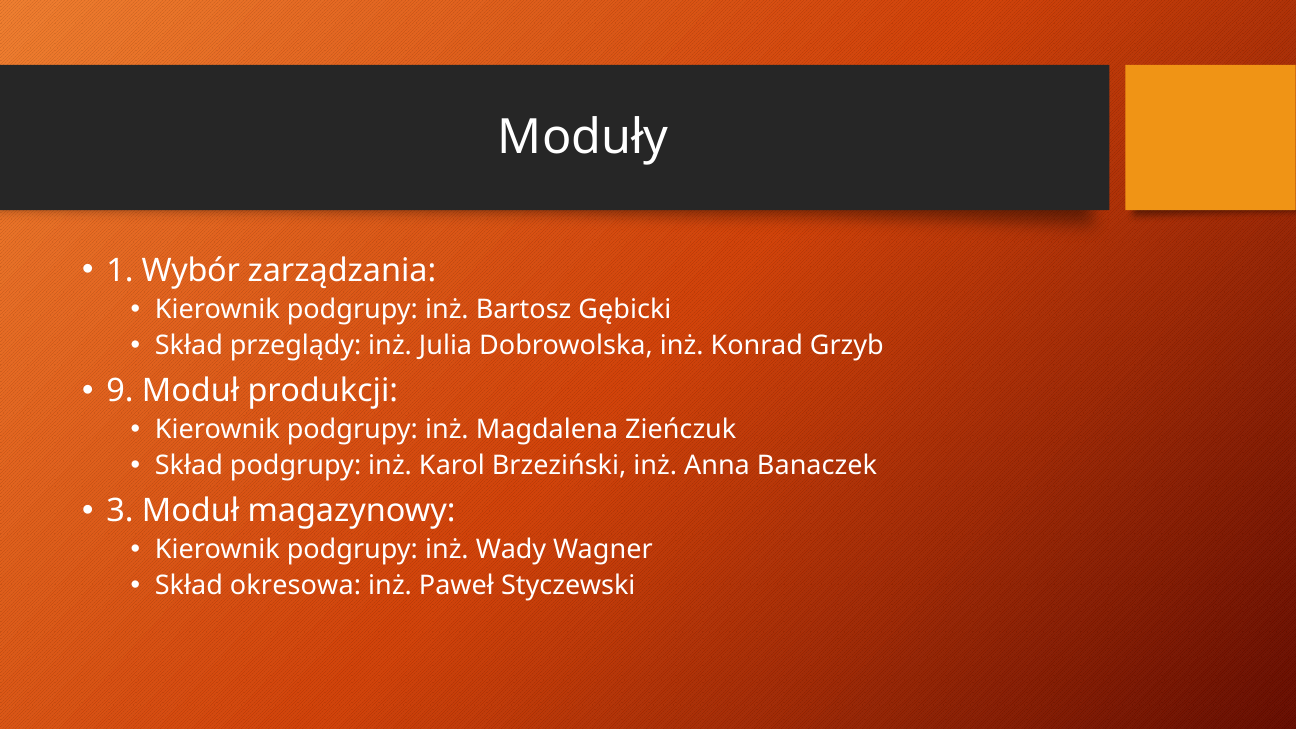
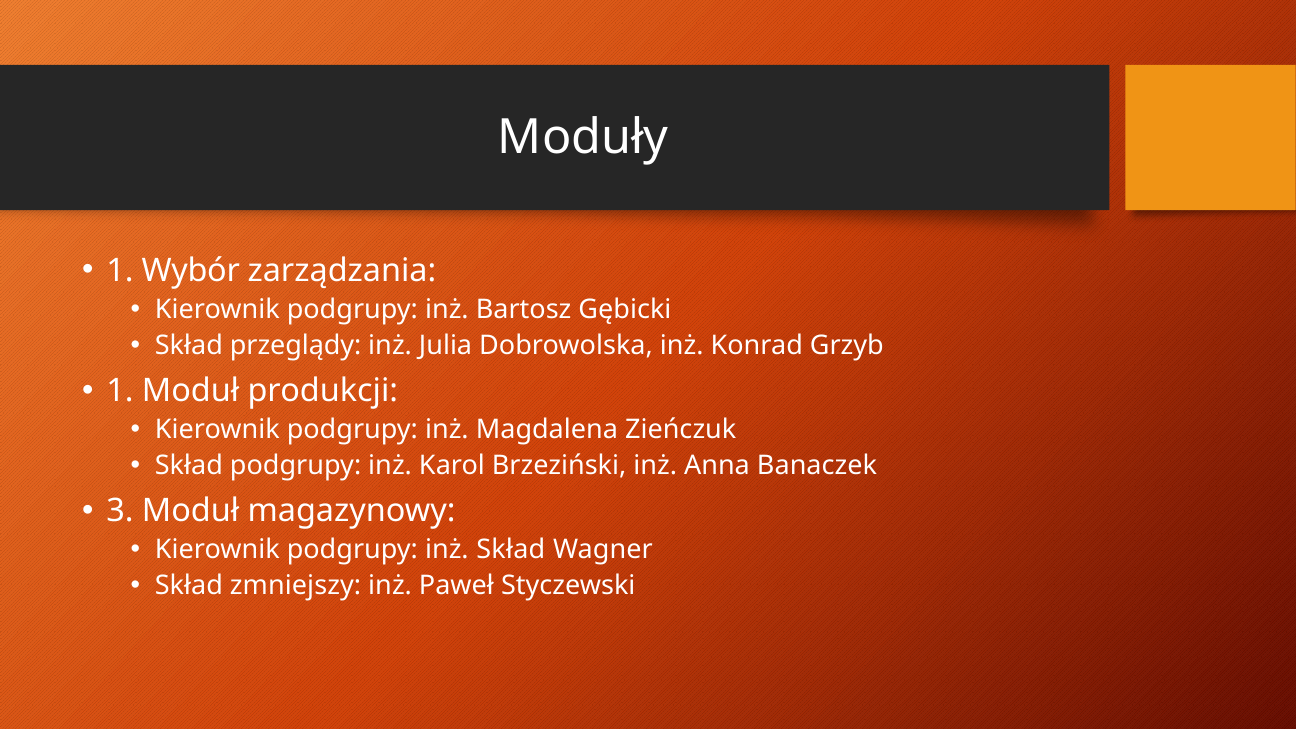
9 at (120, 391): 9 -> 1
inż Wady: Wady -> Skład
okresowa: okresowa -> zmniejszy
